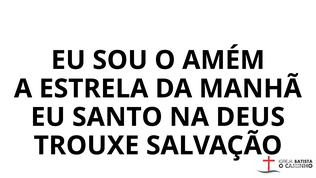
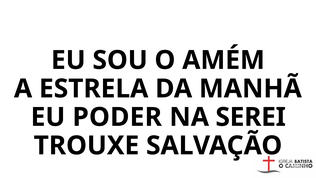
SANTO: SANTO -> PODER
DEUS: DEUS -> SEREI
